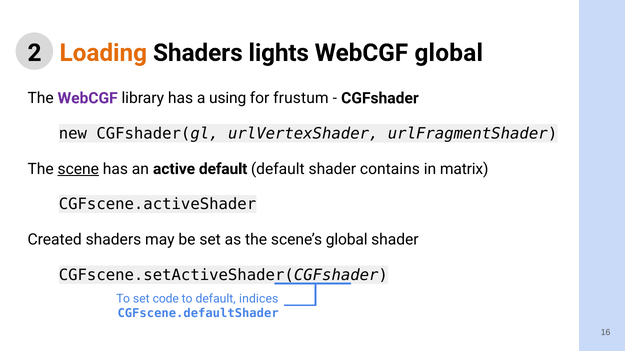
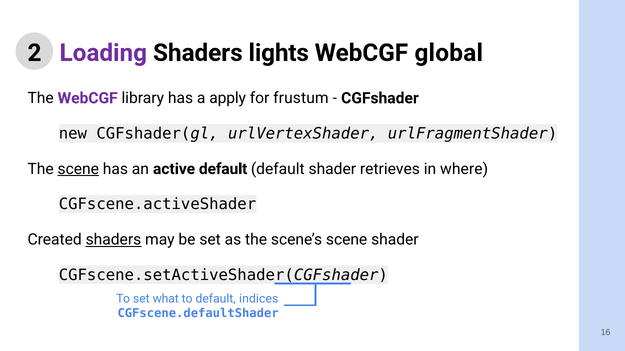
Loading colour: orange -> purple
using: using -> apply
contains: contains -> retrieves
matrix: matrix -> where
shaders at (113, 240) underline: none -> present
scene’s global: global -> scene
code: code -> what
